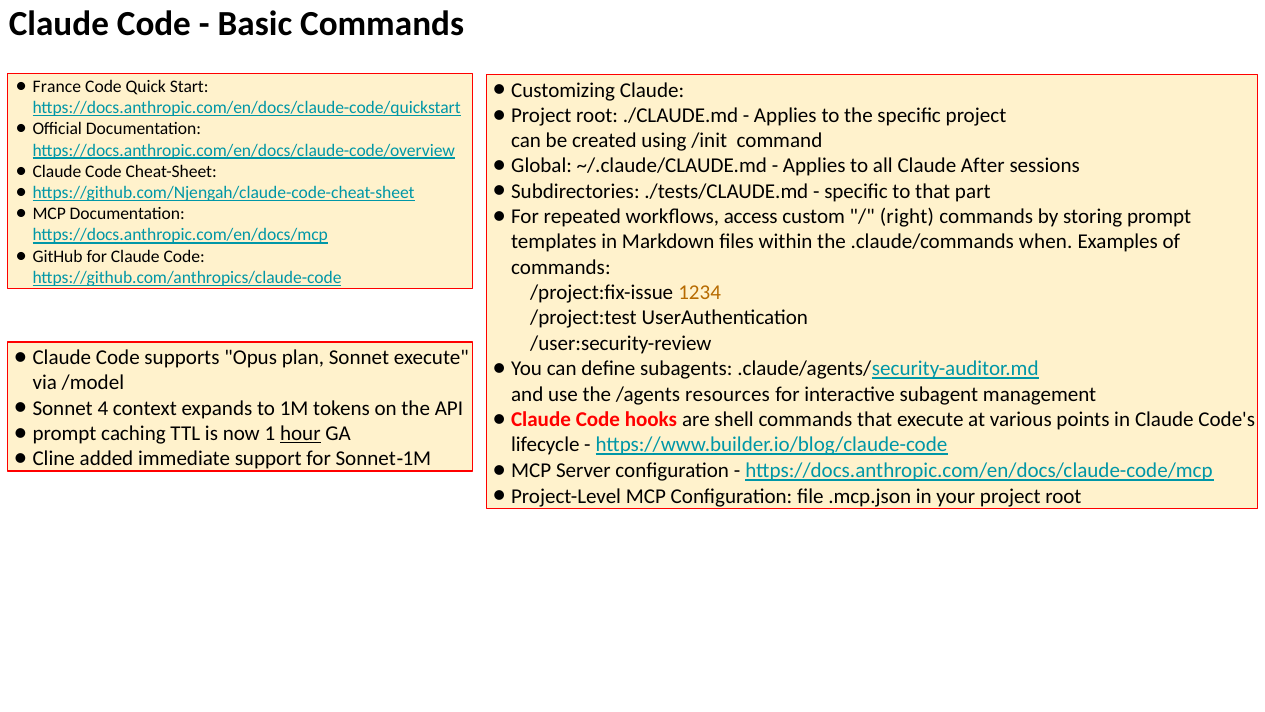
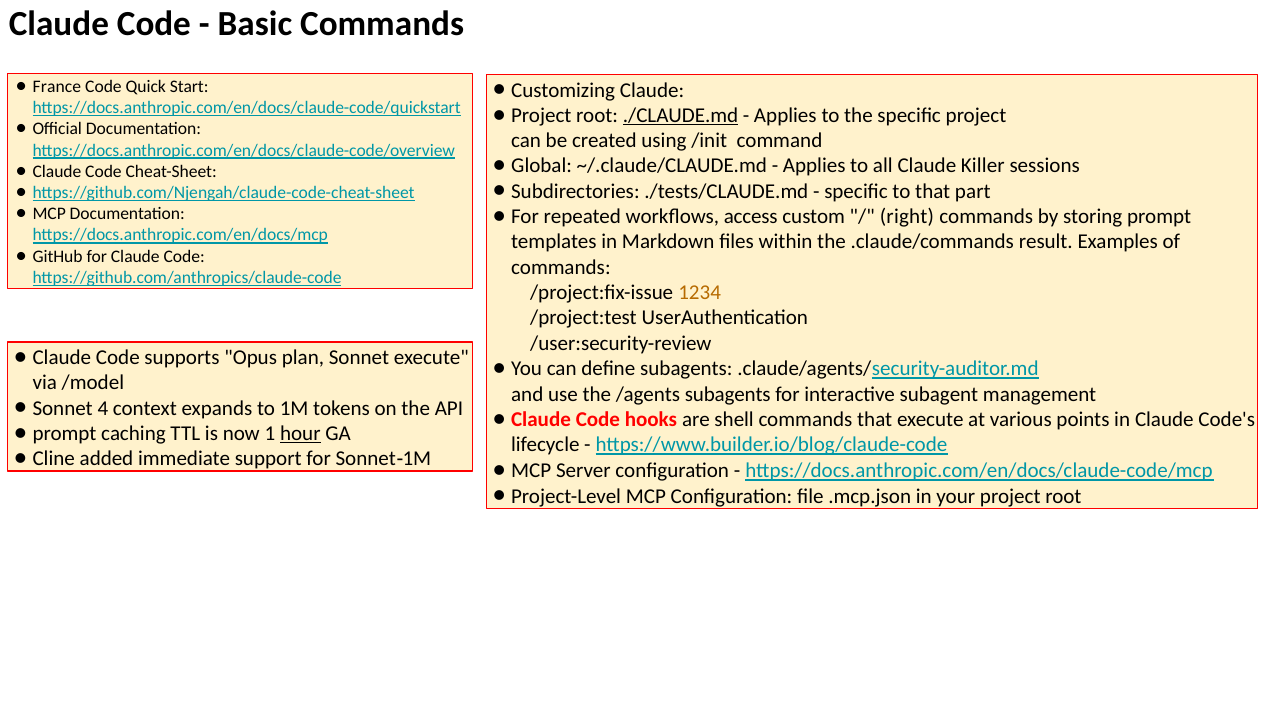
./CLAUDE.md underline: none -> present
After: After -> Killer
when: when -> result
/agents resources: resources -> subagents
